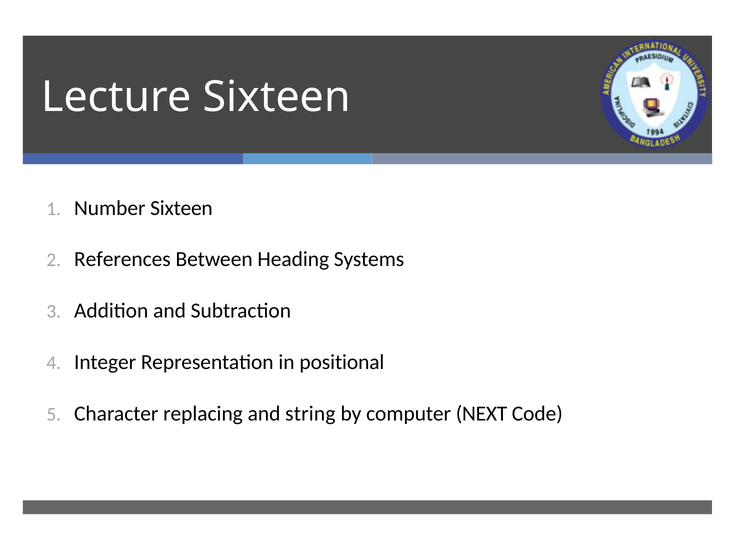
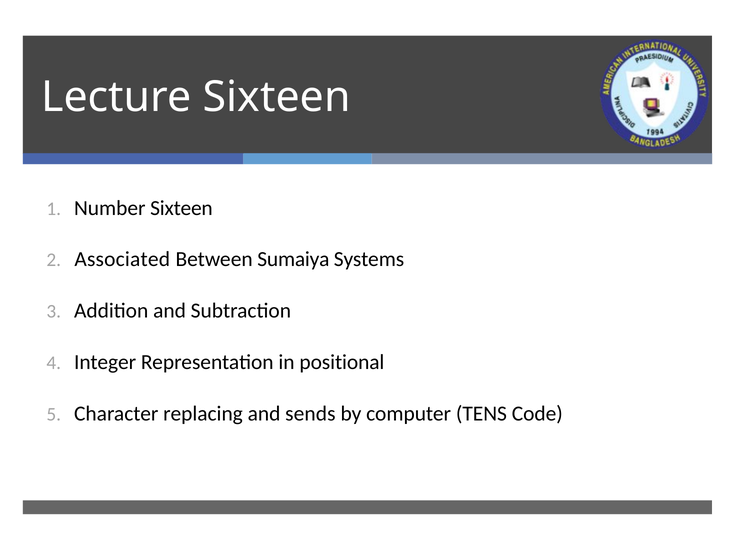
References: References -> Associated
Heading: Heading -> Sumaiya
string: string -> sends
NEXT: NEXT -> TENS
